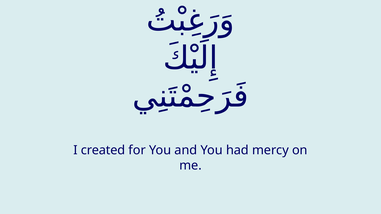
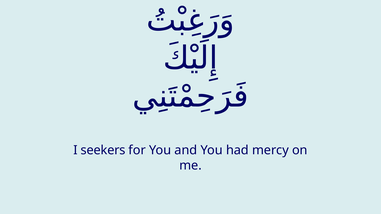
created: created -> seekers
